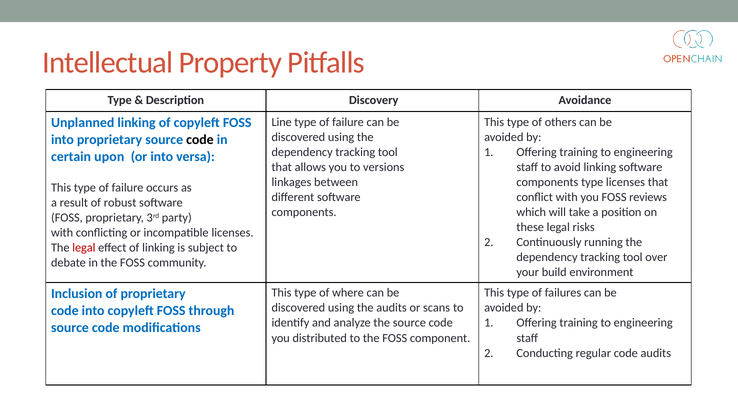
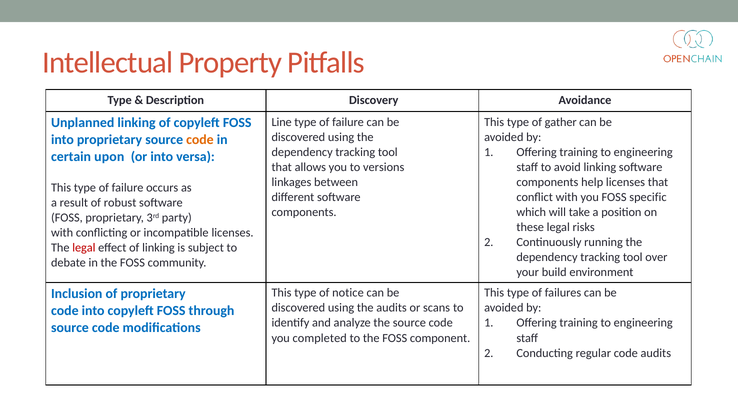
others: others -> gather
code at (200, 140) colour: black -> orange
components type: type -> help
reviews: reviews -> specific
where: where -> notice
distributed: distributed -> completed
